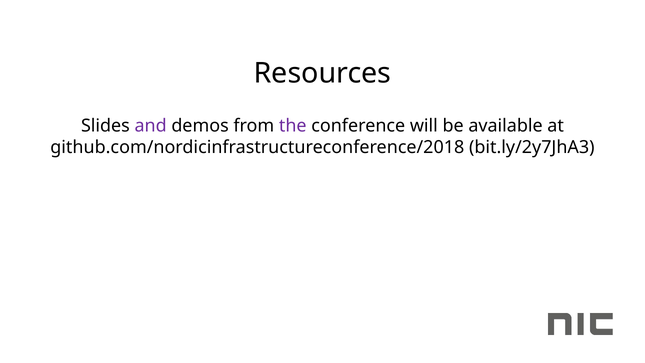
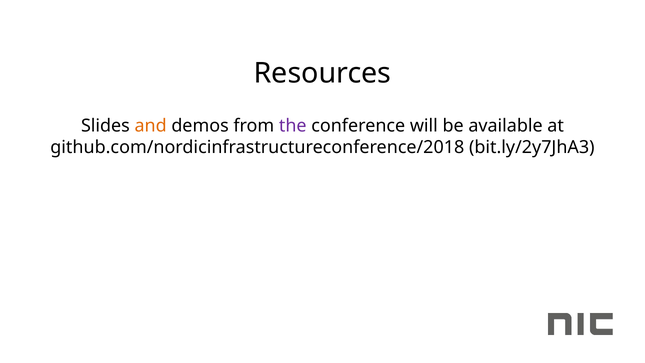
and colour: purple -> orange
